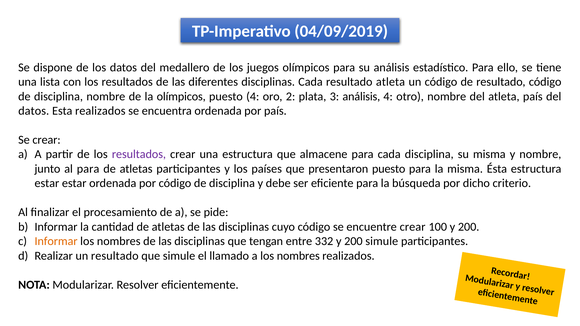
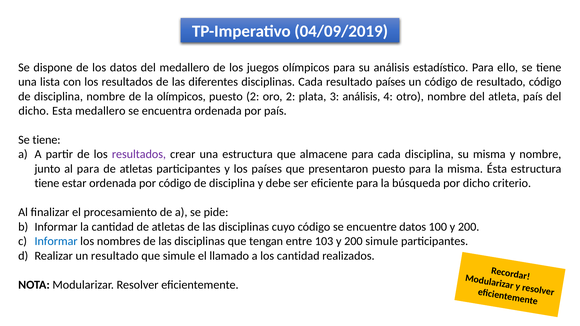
resultado atleta: atleta -> países
puesto 4: 4 -> 2
datos at (34, 111): datos -> dicho
Esta realizados: realizados -> medallero
crear at (47, 140): crear -> tiene
estar at (47, 183): estar -> tiene
encuentre crear: crear -> datos
Informar at (56, 241) colour: orange -> blue
332: 332 -> 103
a los nombres: nombres -> cantidad
